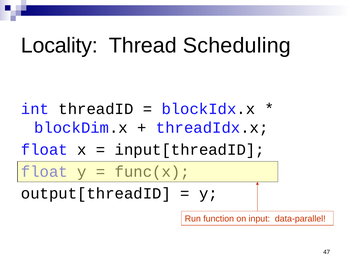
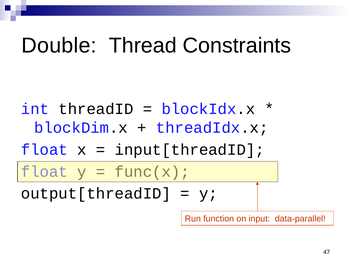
Locality: Locality -> Double
Scheduling: Scheduling -> Constraints
